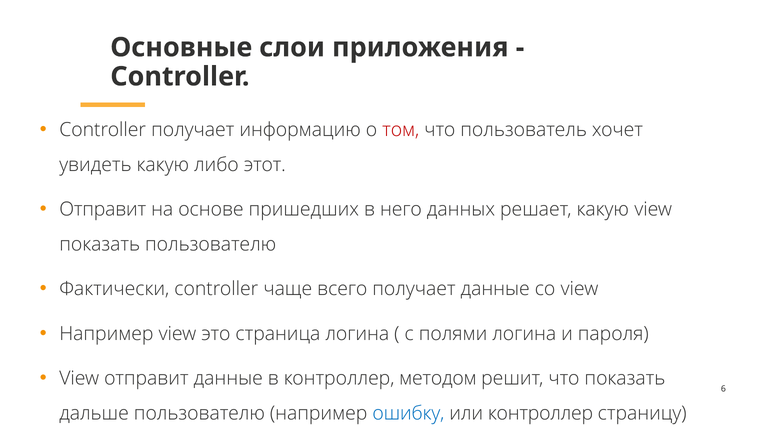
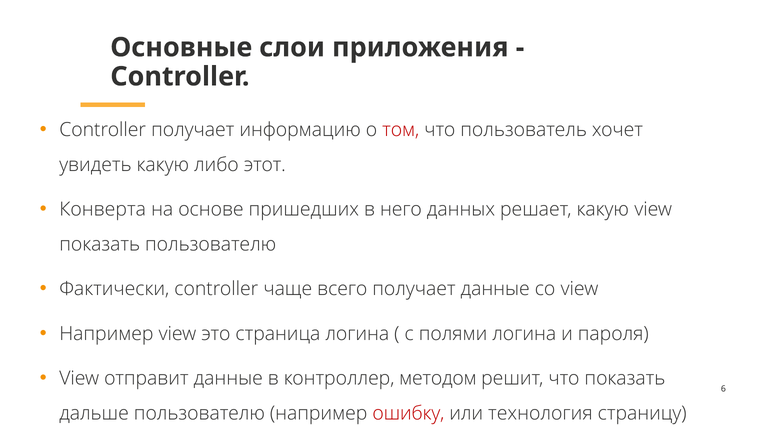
Отправит at (103, 209): Отправит -> Конверта
ошибку colour: blue -> red
или контроллер: контроллер -> технология
